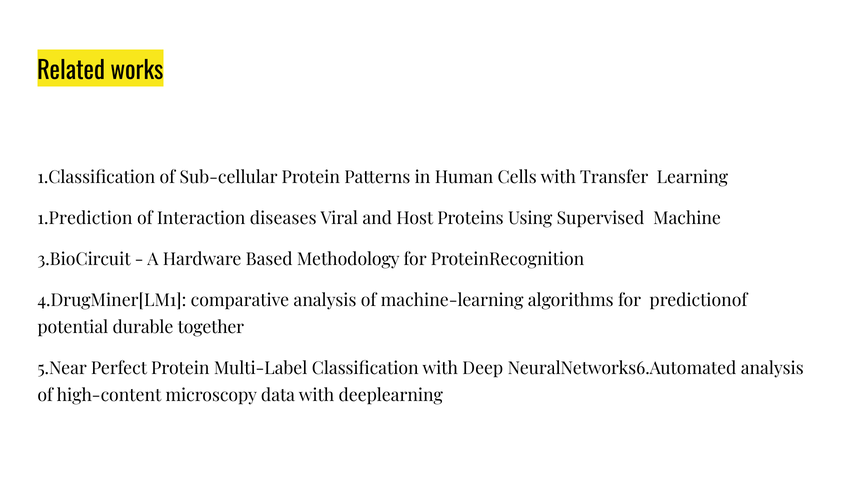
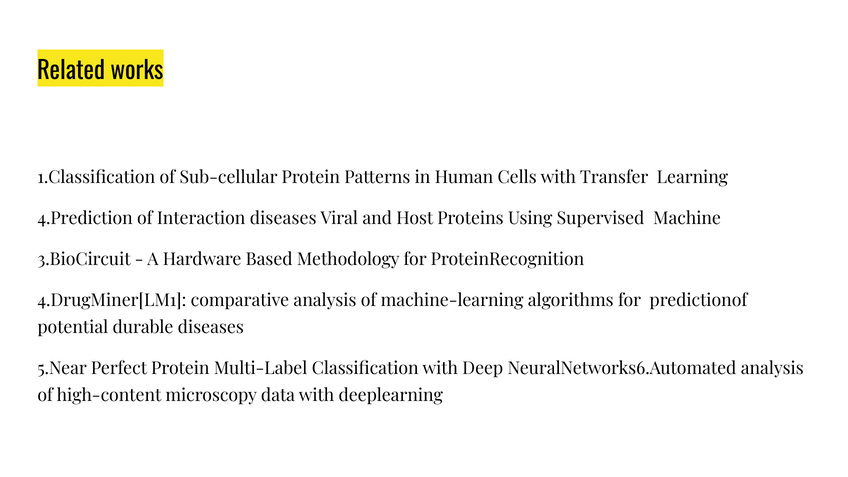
1.Prediction: 1.Prediction -> 4.Prediction
durable together: together -> diseases
